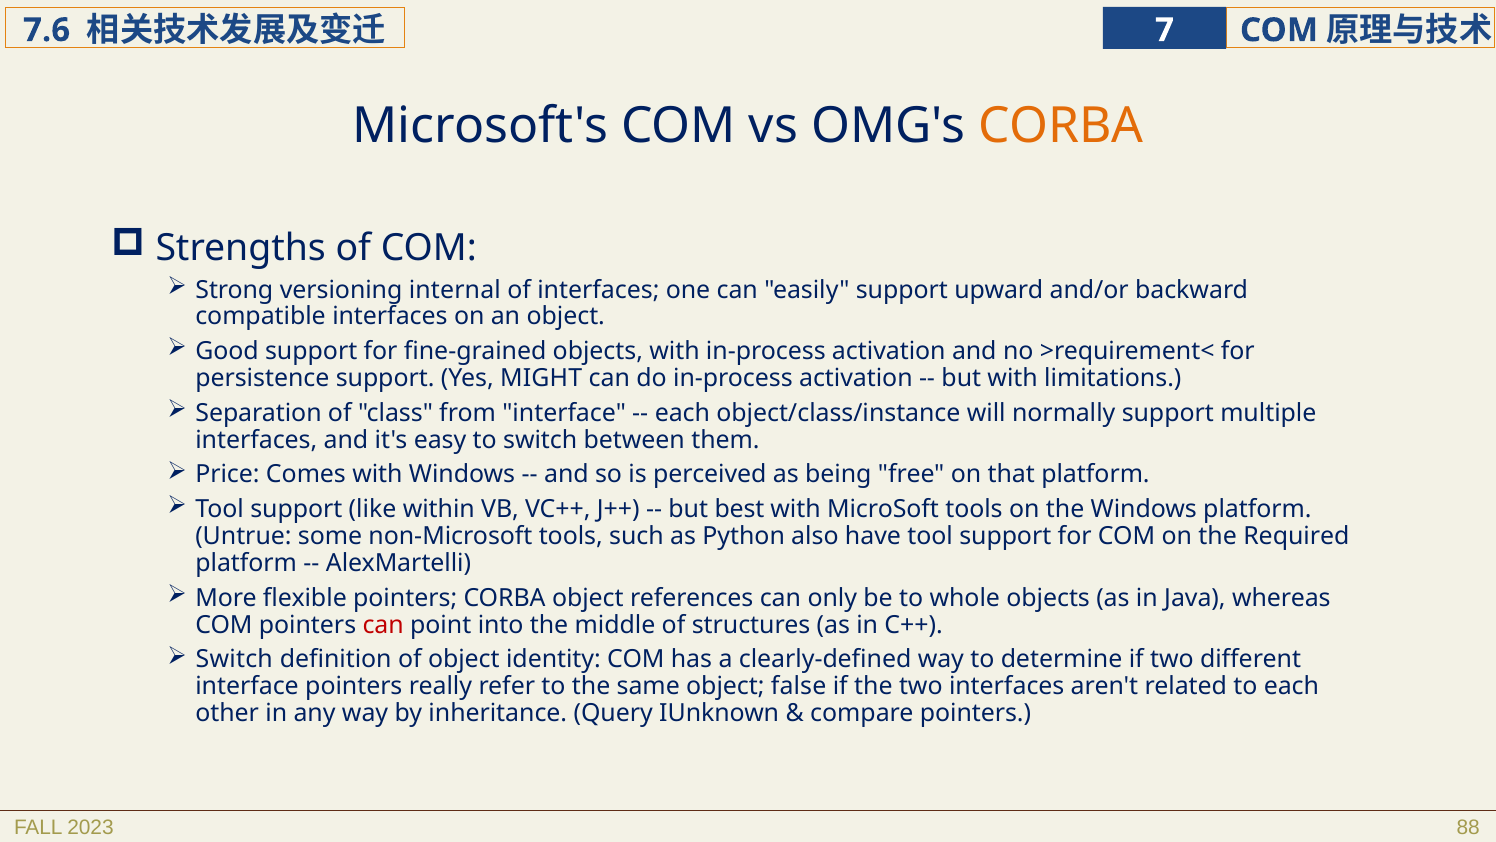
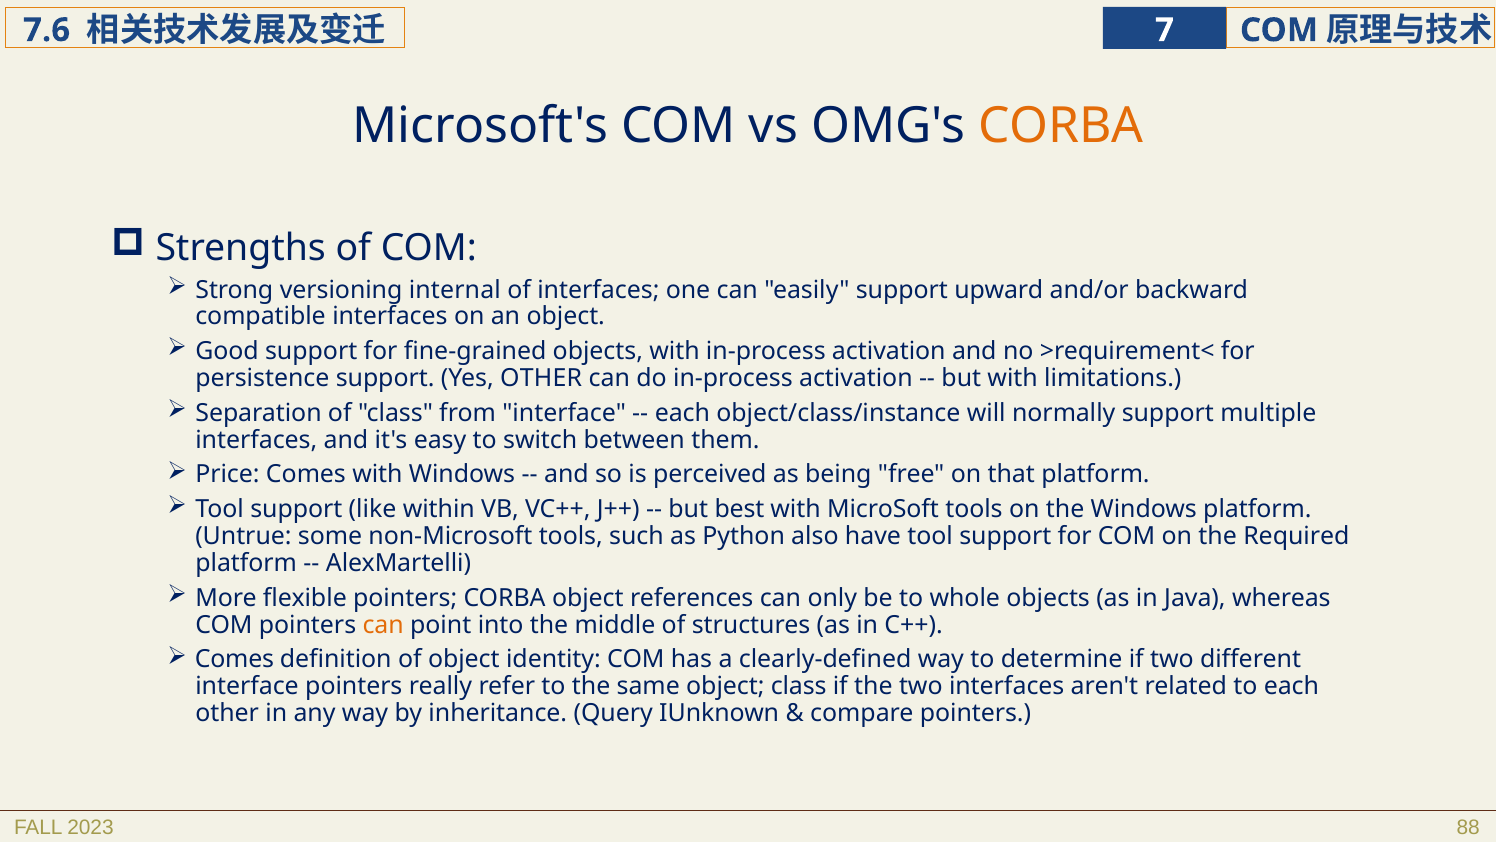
Yes MIGHT: MIGHT -> OTHER
can at (383, 624) colour: red -> orange
Switch at (234, 659): Switch -> Comes
object false: false -> class
